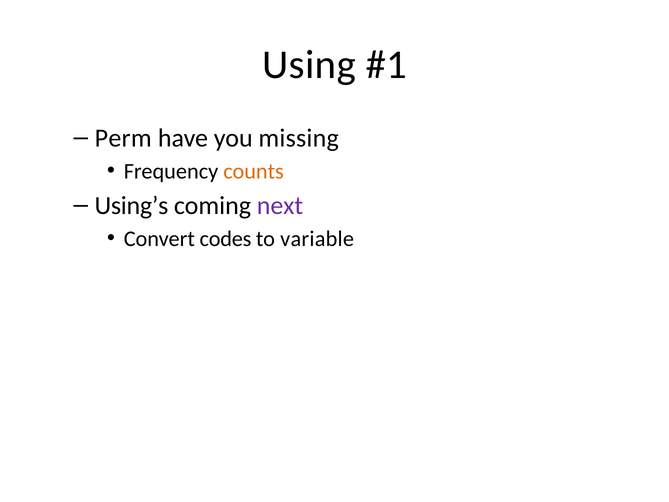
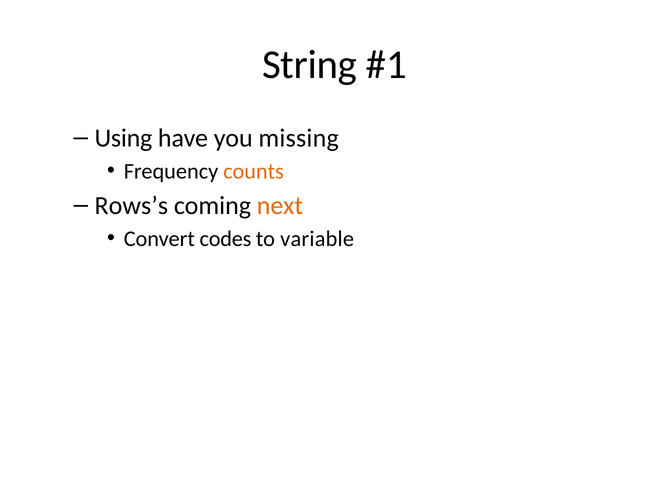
Using: Using -> String
Perm: Perm -> Using
Using’s: Using’s -> Rows’s
next colour: purple -> orange
